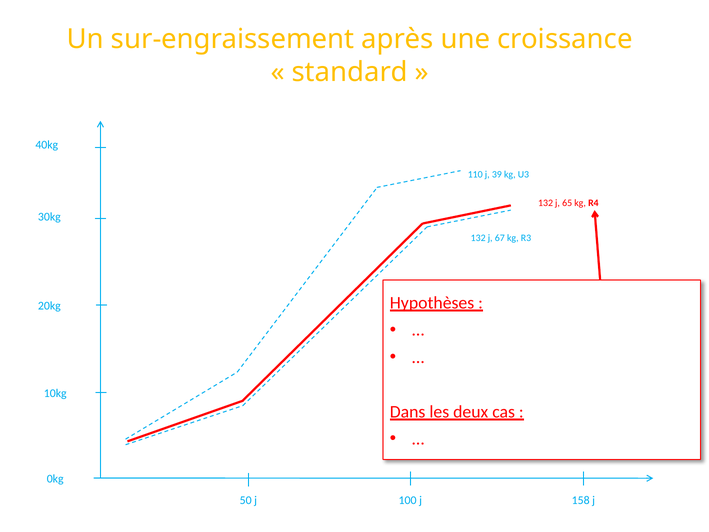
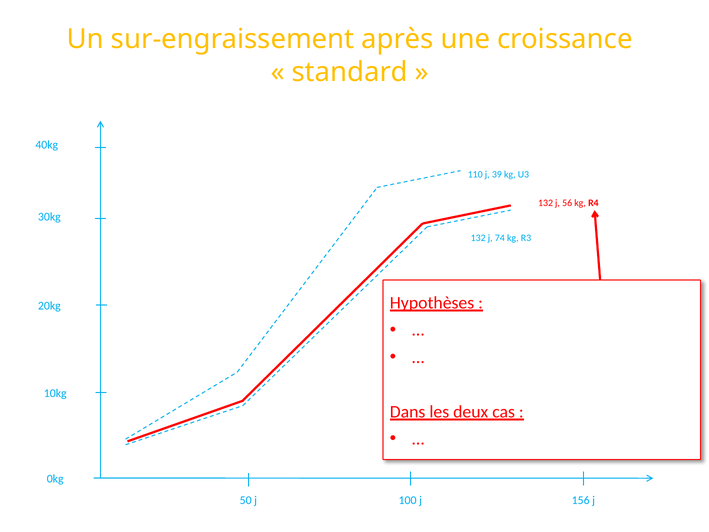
65: 65 -> 56
67: 67 -> 74
158: 158 -> 156
